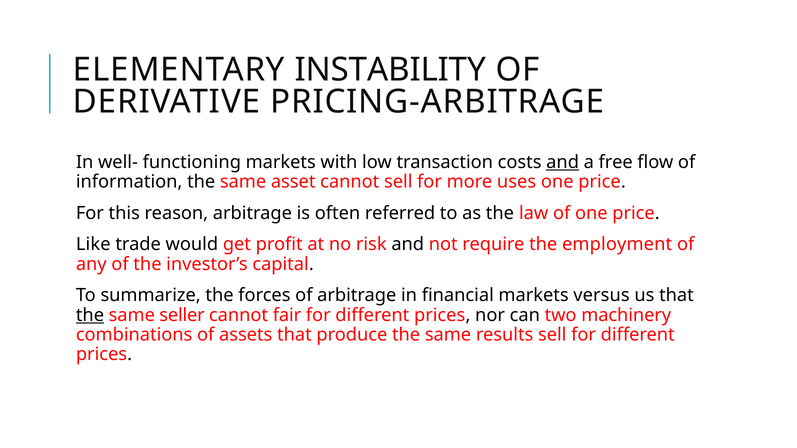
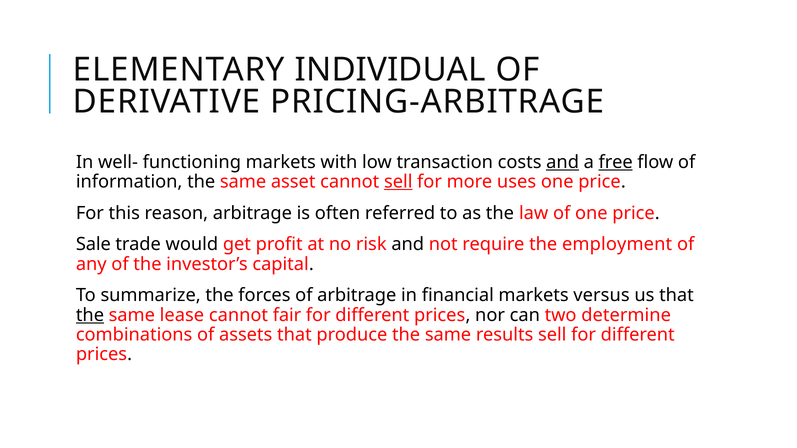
INSTABILITY: INSTABILITY -> INDIVIDUAL
free underline: none -> present
sell at (398, 182) underline: none -> present
Like: Like -> Sale
seller: seller -> lease
machinery: machinery -> determine
